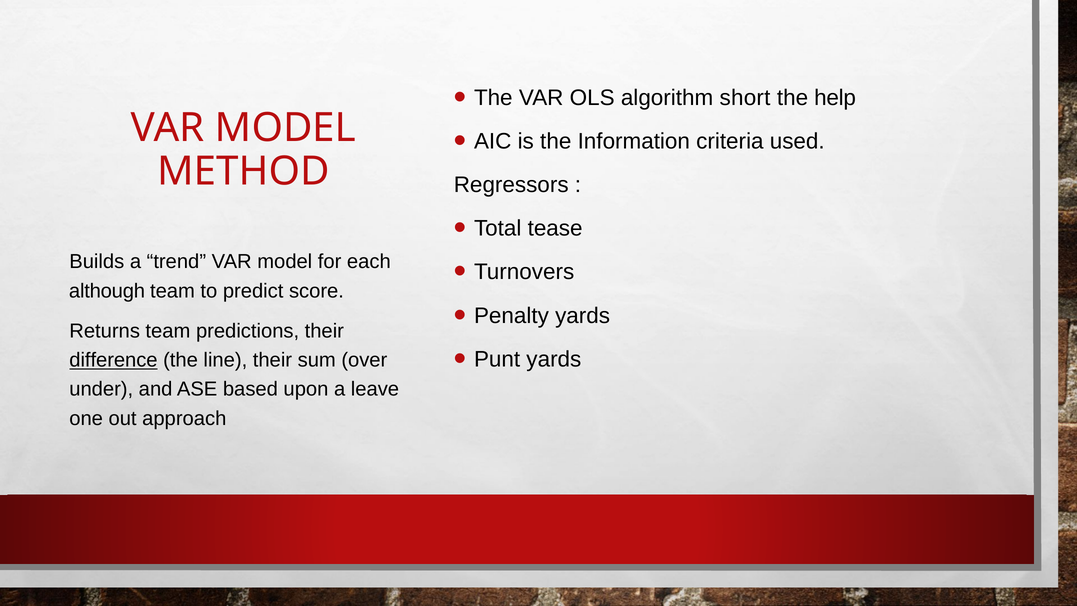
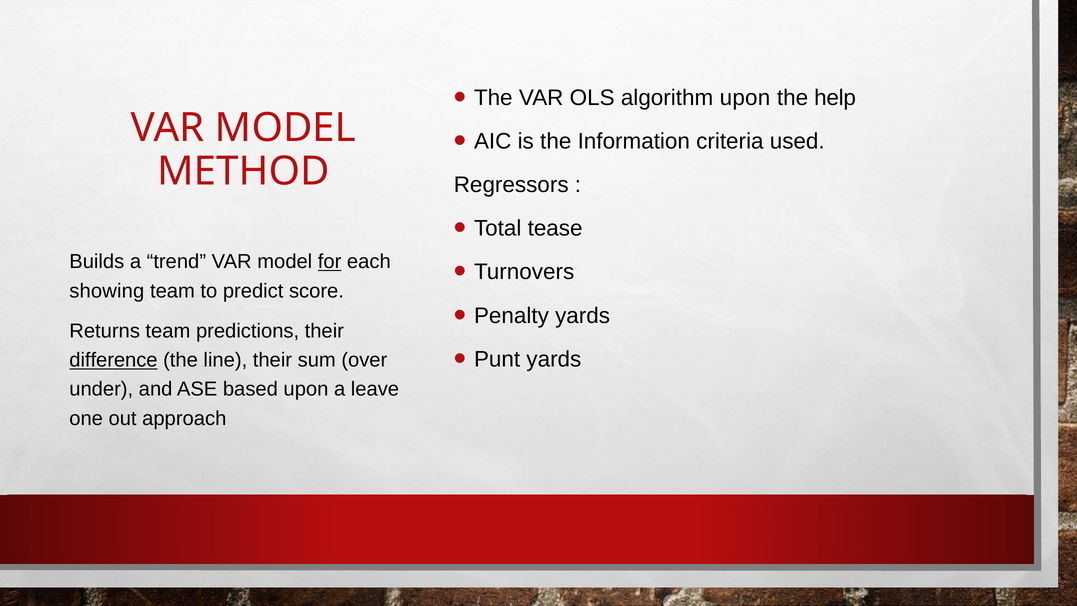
algorithm short: short -> upon
for underline: none -> present
although: although -> showing
